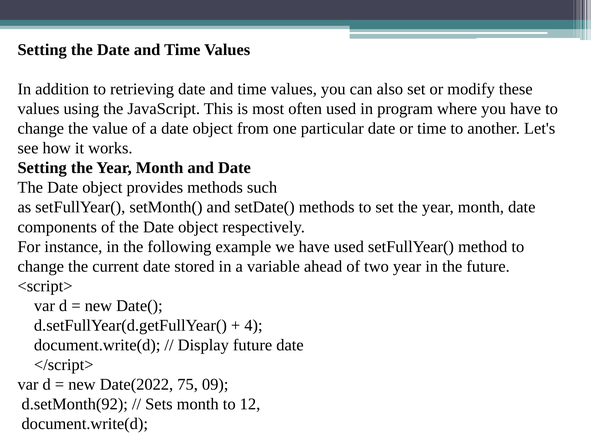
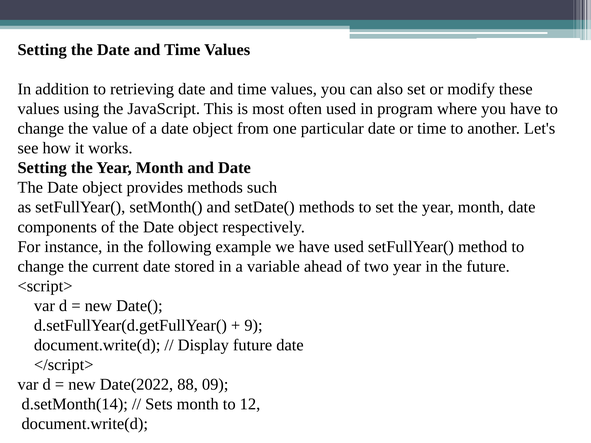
4: 4 -> 9
75: 75 -> 88
d.setMonth(92: d.setMonth(92 -> d.setMonth(14
